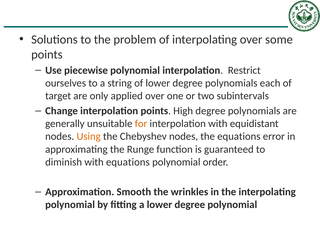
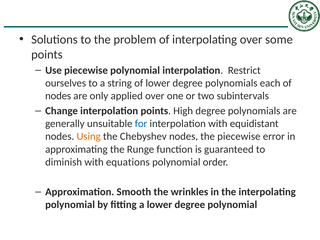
target at (58, 96): target -> nodes
for colour: orange -> blue
the equations: equations -> piecewise
